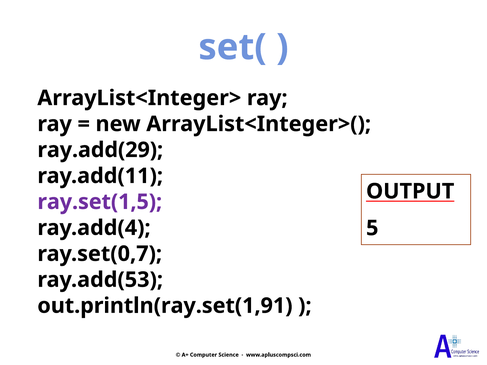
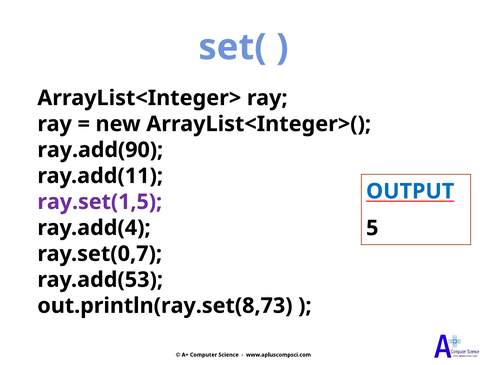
ray.add(29: ray.add(29 -> ray.add(90
OUTPUT colour: black -> blue
out.println(ray.set(1,91: out.println(ray.set(1,91 -> out.println(ray.set(8,73
